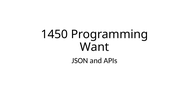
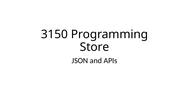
1450: 1450 -> 3150
Want: Want -> Store
